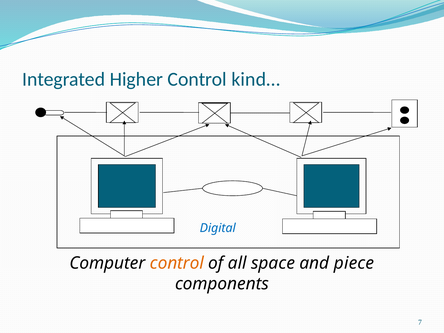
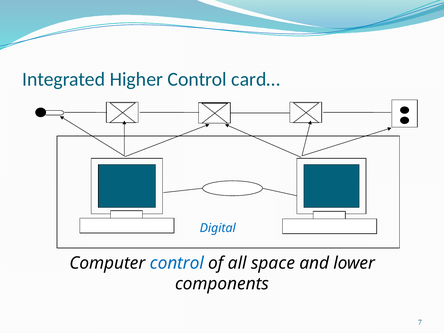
kind…: kind… -> card…
control at (177, 263) colour: orange -> blue
piece: piece -> lower
